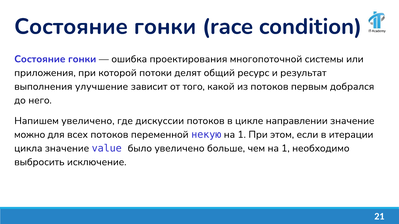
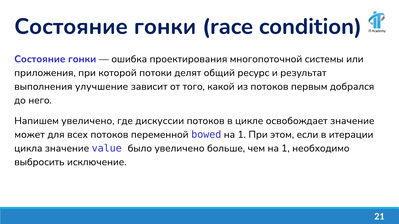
направлении: направлении -> освобождает
можно: можно -> может
некую: некую -> bowed
